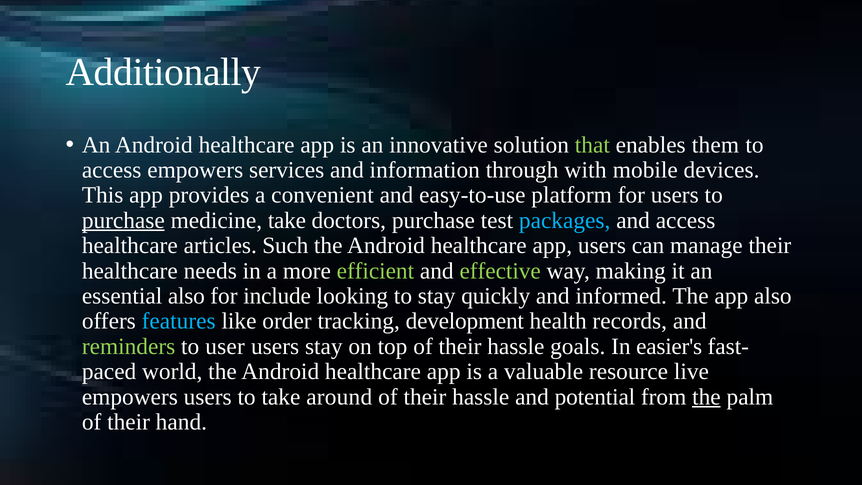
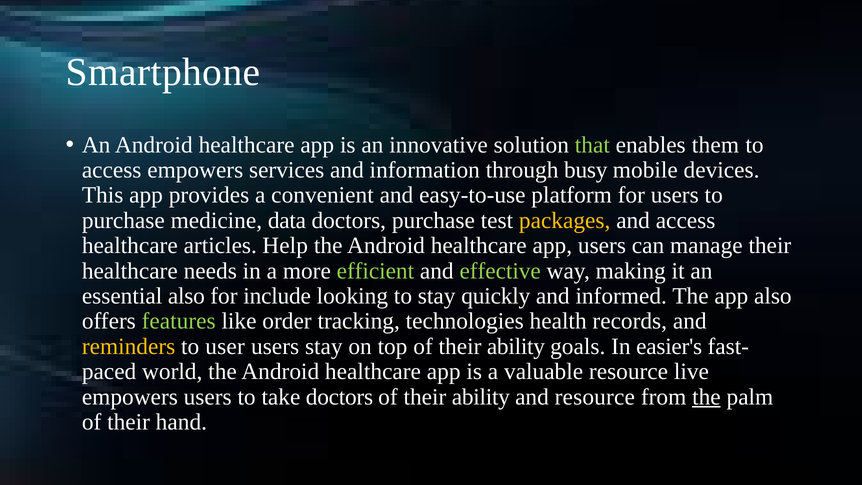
Additionally: Additionally -> Smartphone
with: with -> busy
purchase at (123, 220) underline: present -> none
medicine take: take -> data
packages colour: light blue -> yellow
Such: Such -> Help
features colour: light blue -> light green
development: development -> technologies
reminders colour: light green -> yellow
top of their hassle: hassle -> ability
take around: around -> doctors
hassle at (481, 397): hassle -> ability
and potential: potential -> resource
